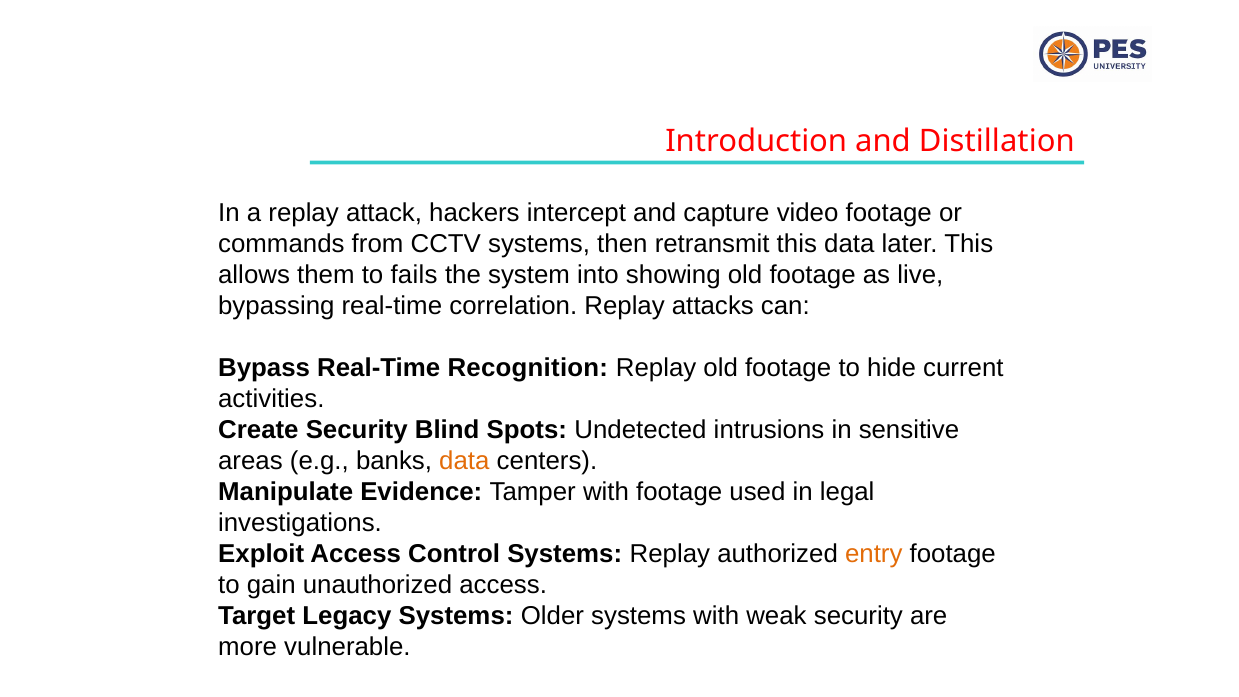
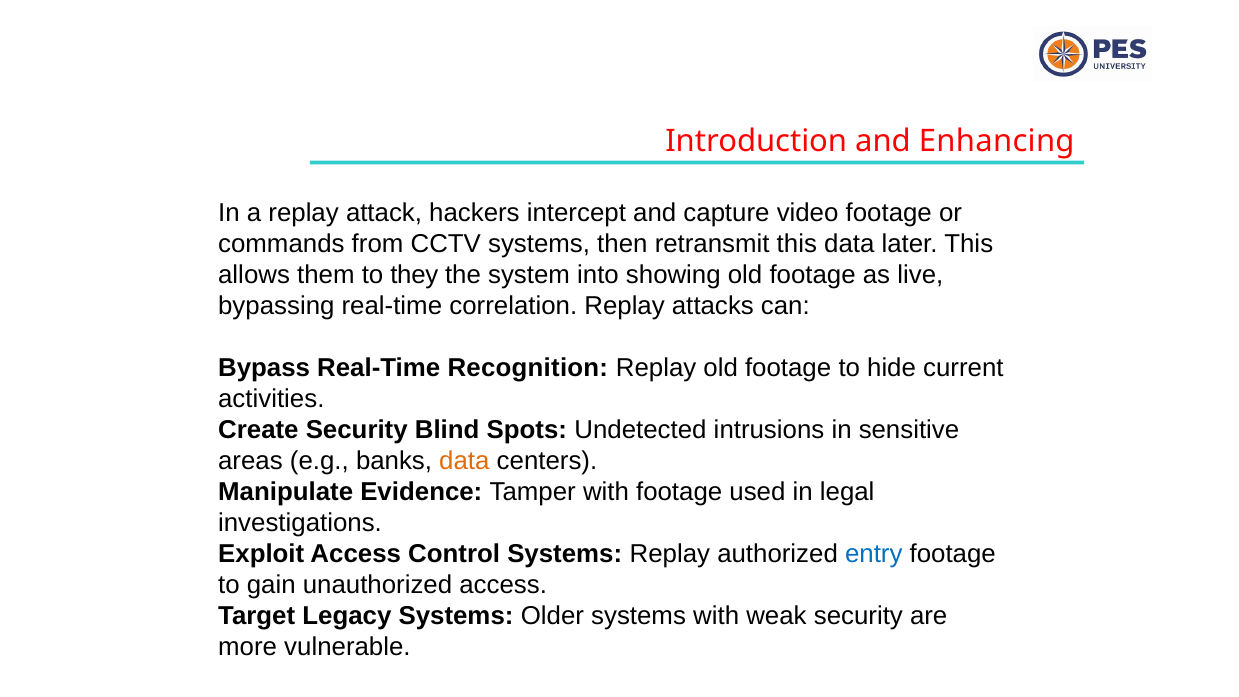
Distillation: Distillation -> Enhancing
fails: fails -> they
entry colour: orange -> blue
